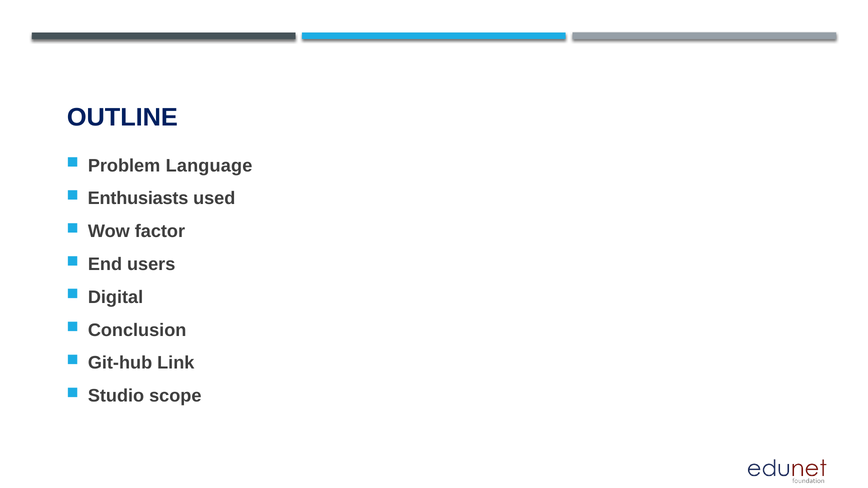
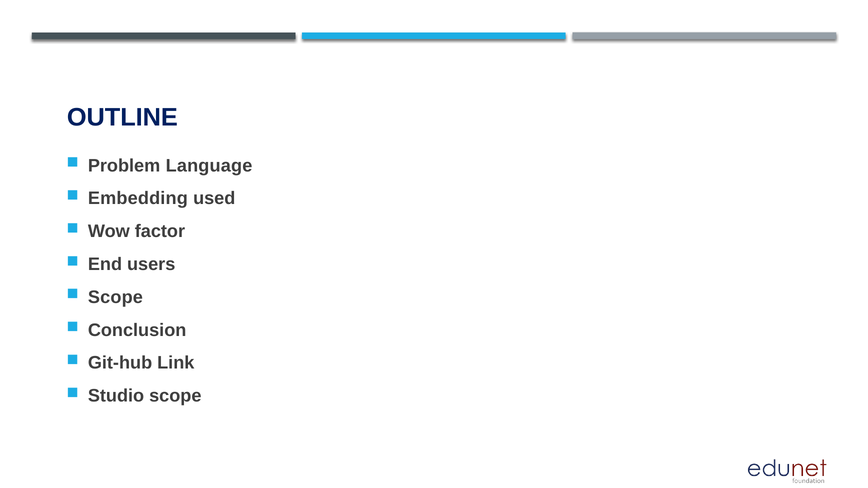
Enthusiasts: Enthusiasts -> Embedding
Digital at (116, 297): Digital -> Scope
